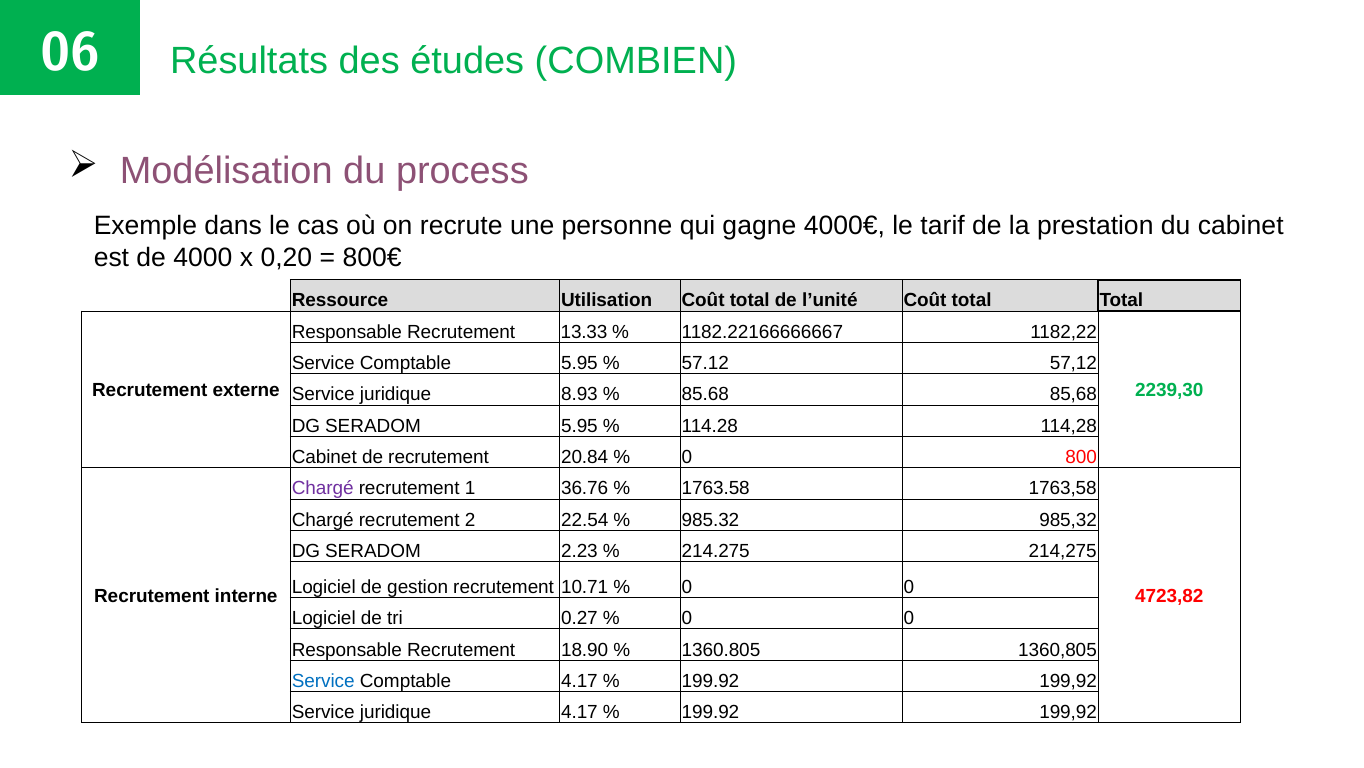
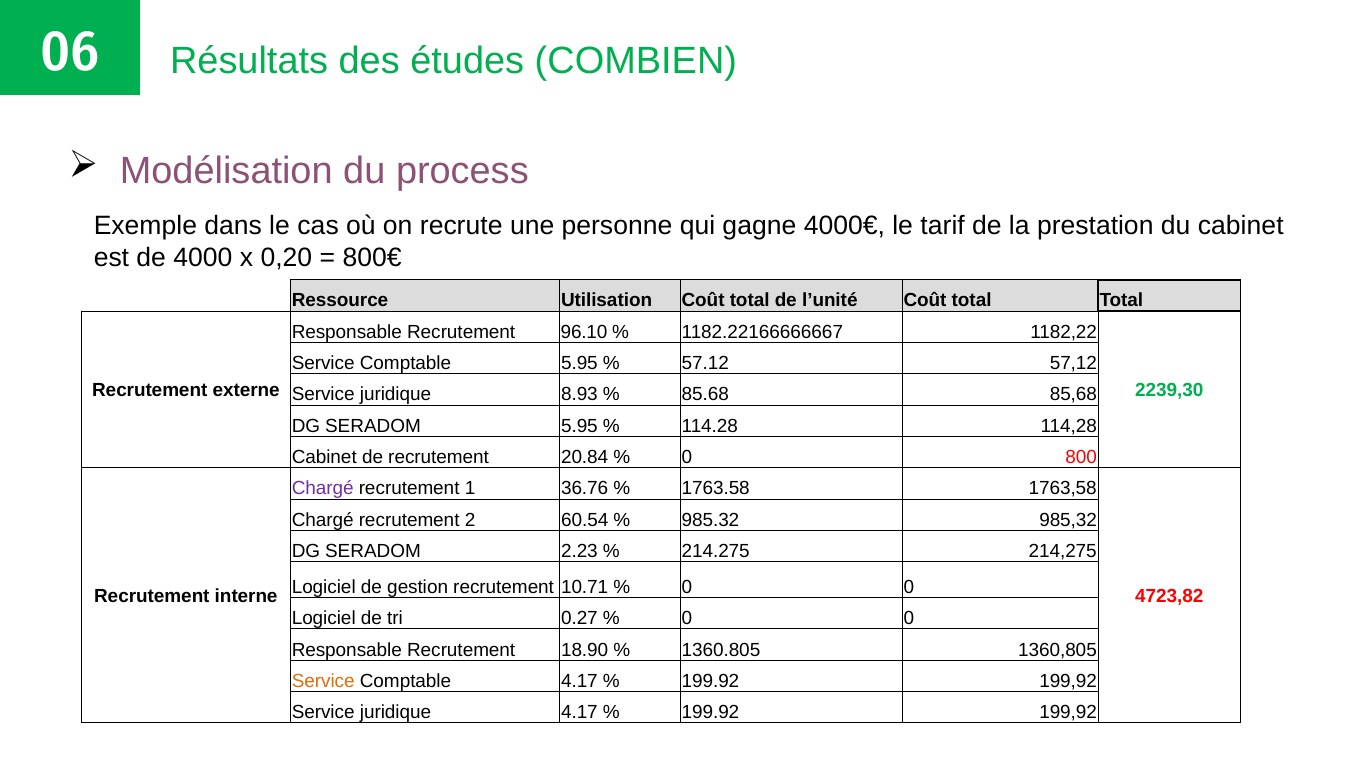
13.33: 13.33 -> 96.10
22.54: 22.54 -> 60.54
Service at (323, 681) colour: blue -> orange
